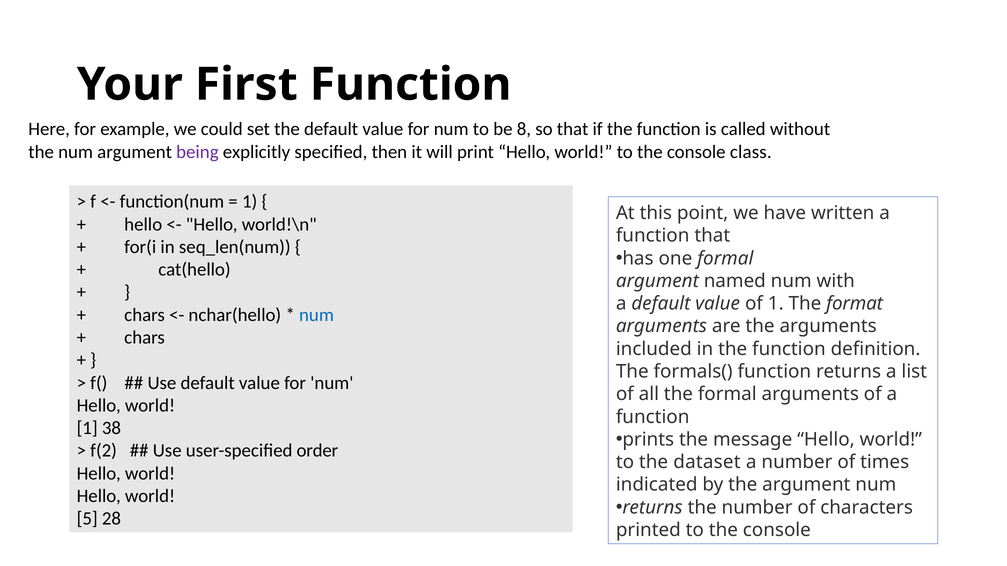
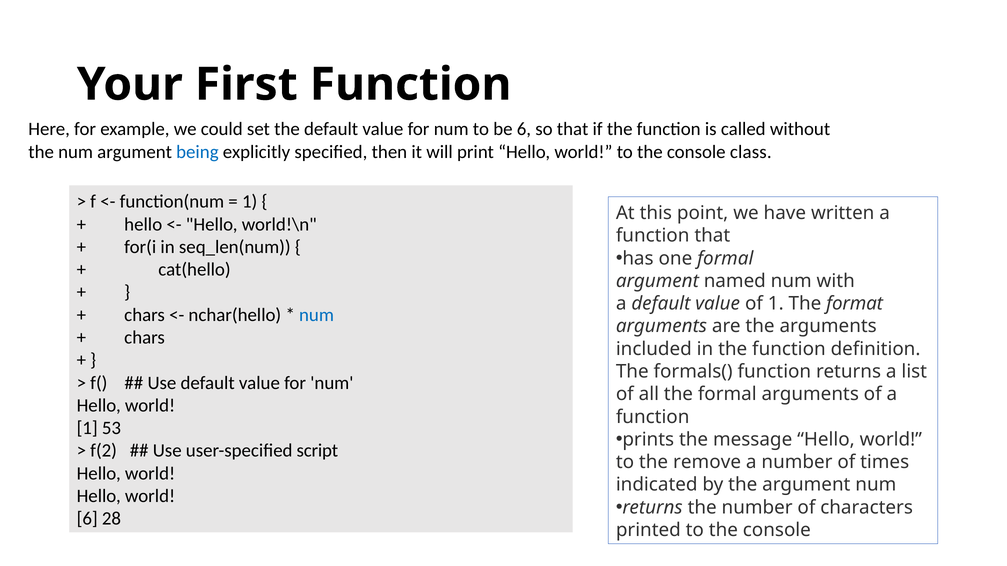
be 8: 8 -> 6
being colour: purple -> blue
38: 38 -> 53
order: order -> script
dataset: dataset -> remove
5 at (87, 519): 5 -> 6
